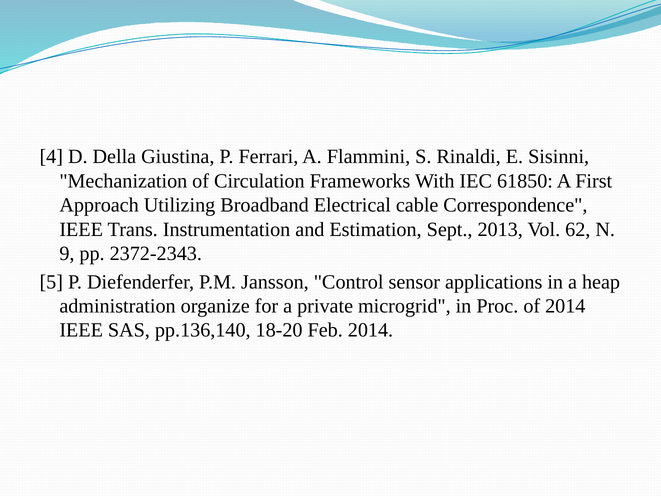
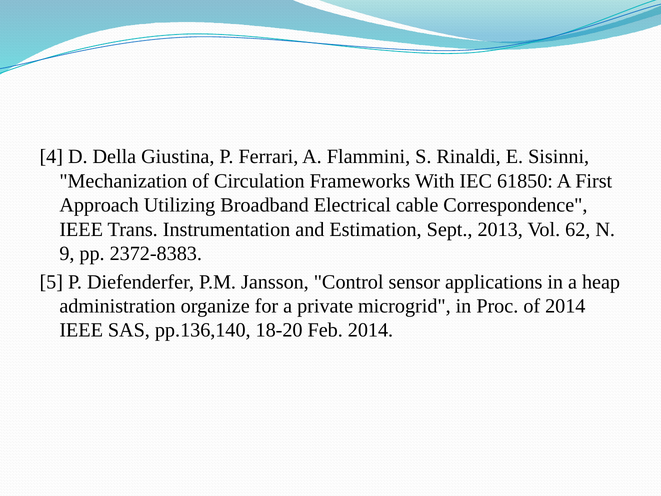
2372-2343: 2372-2343 -> 2372-8383
